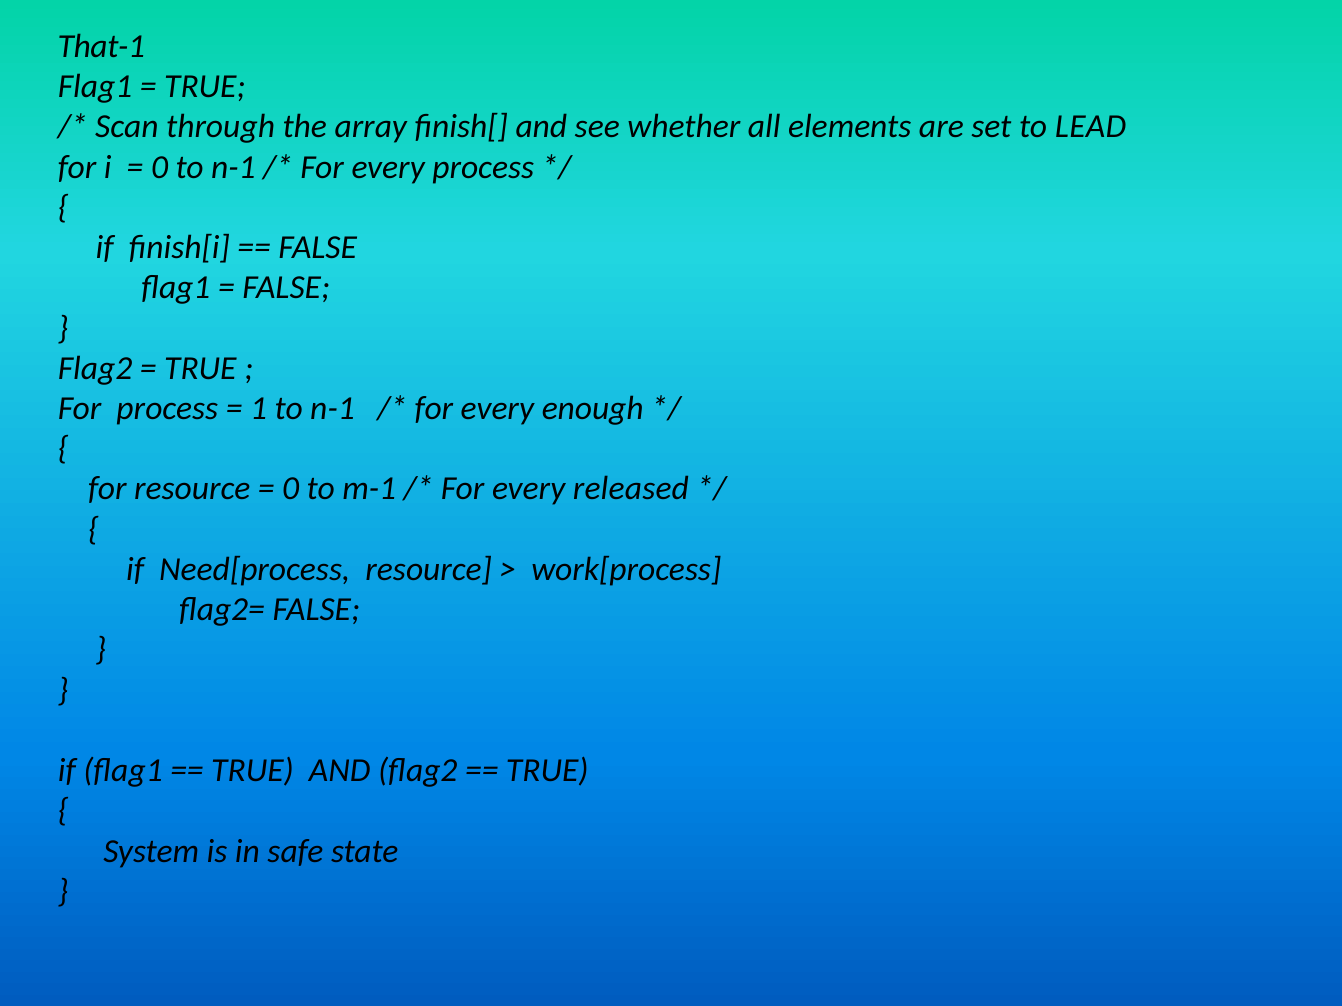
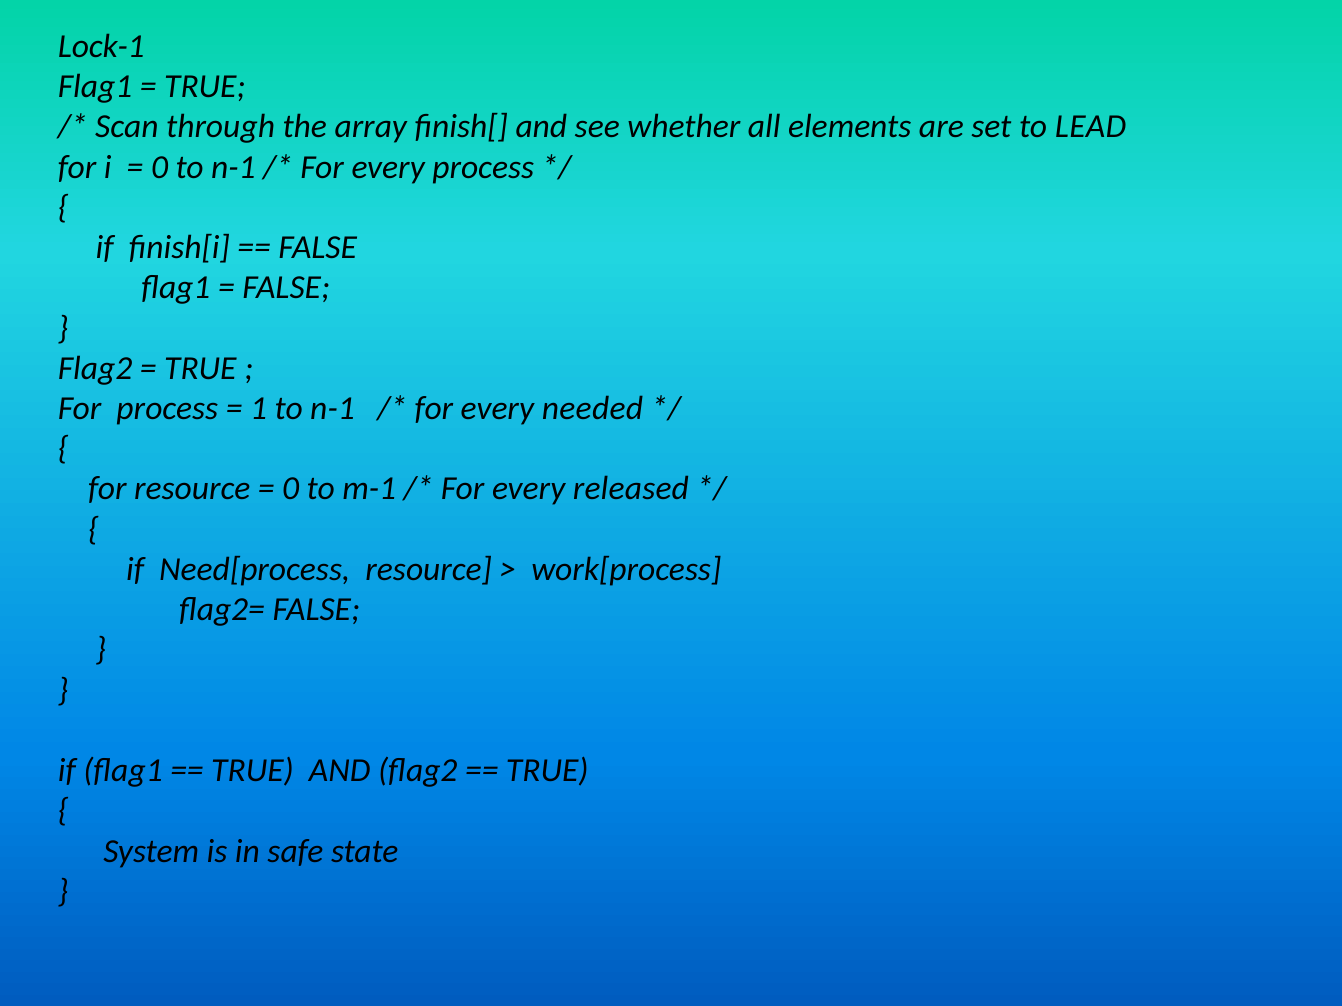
That-1: That-1 -> Lock-1
enough: enough -> needed
